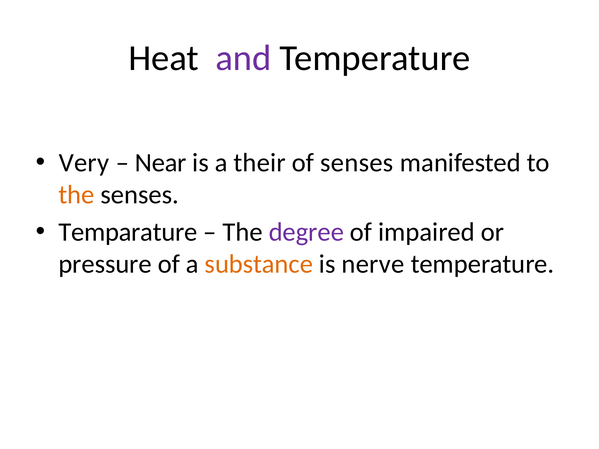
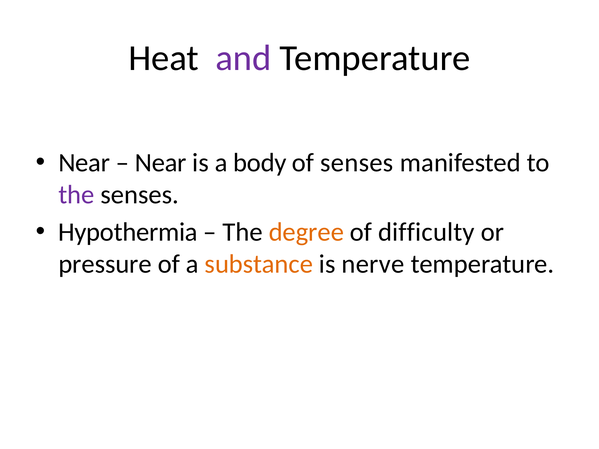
Very at (84, 163): Very -> Near
their: their -> body
the at (76, 195) colour: orange -> purple
Temparature: Temparature -> Hypothermia
degree colour: purple -> orange
impaired: impaired -> difficulty
